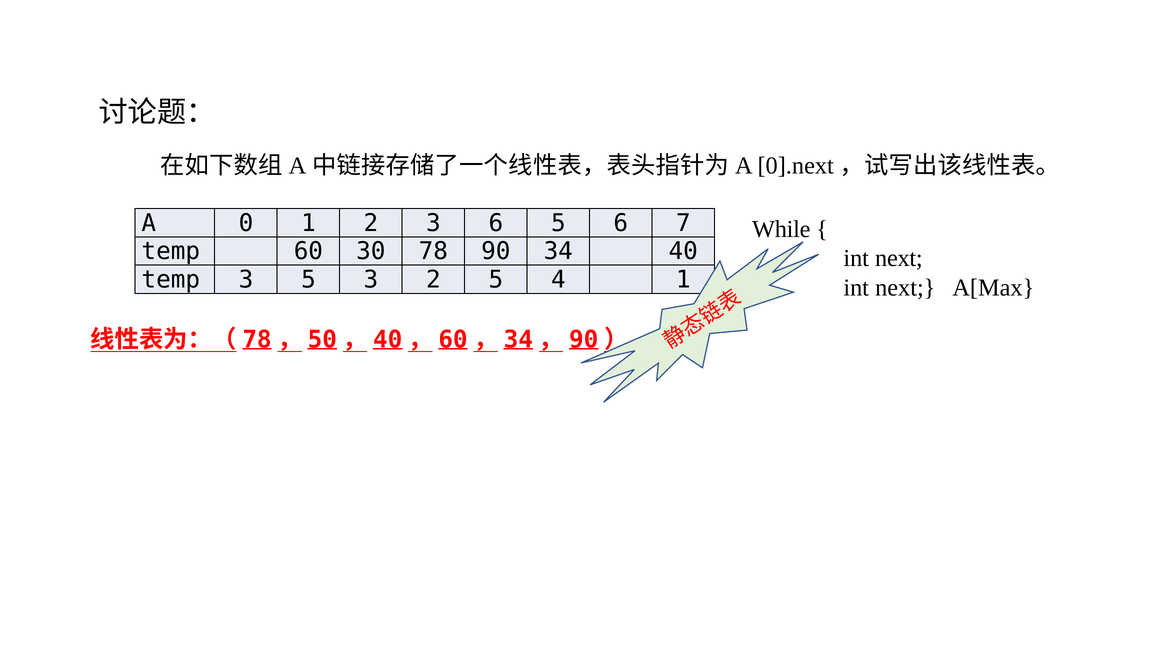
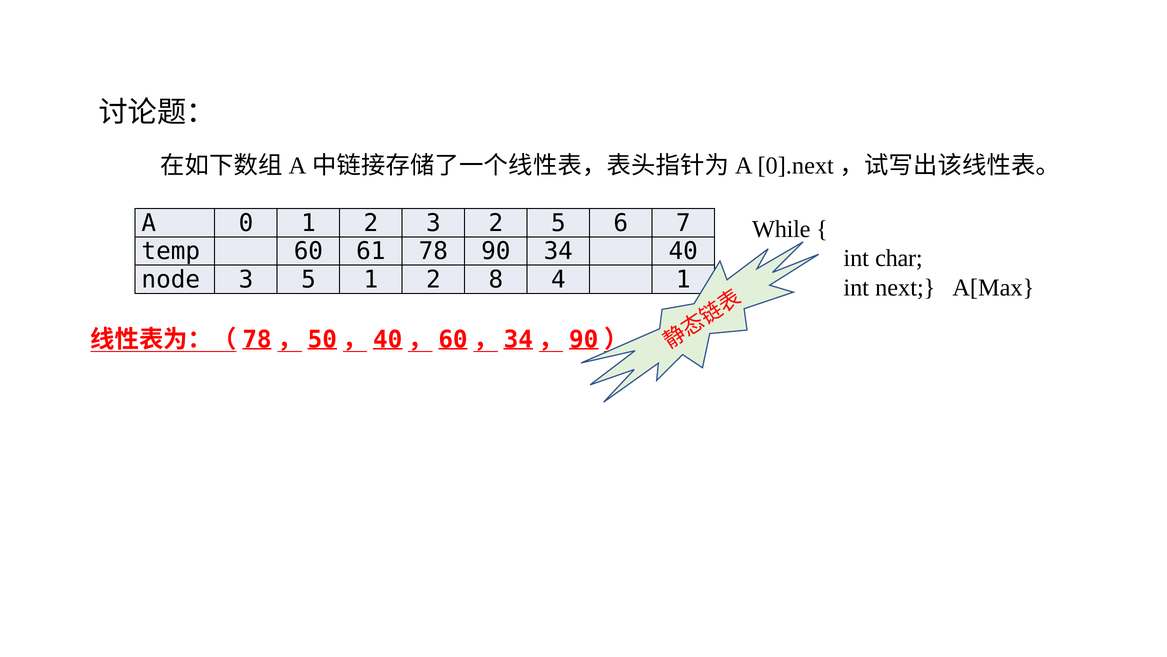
3 6: 6 -> 2
30: 30 -> 61
next at (899, 258): next -> char
temp at (171, 280): temp -> node
5 3: 3 -> 1
2 5: 5 -> 8
